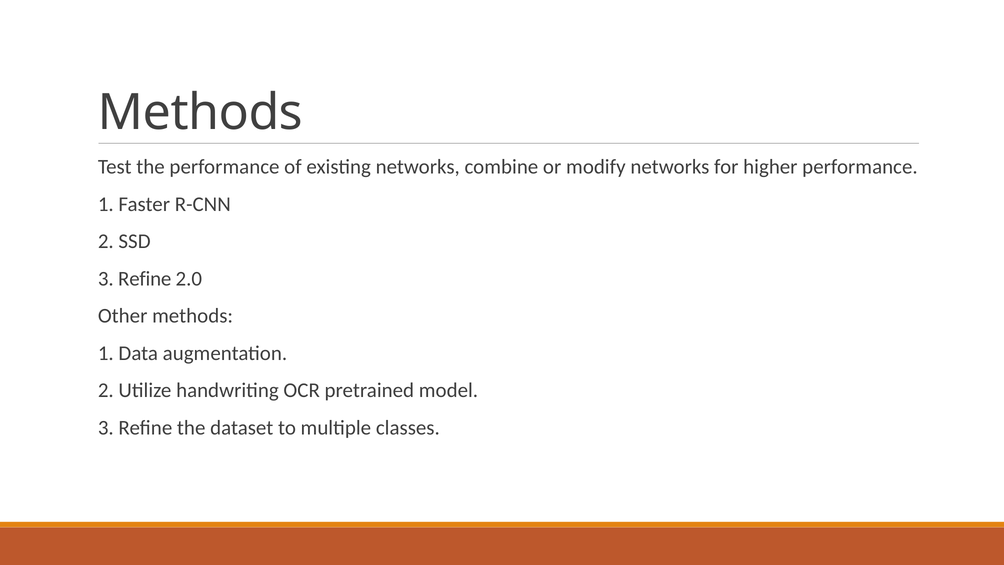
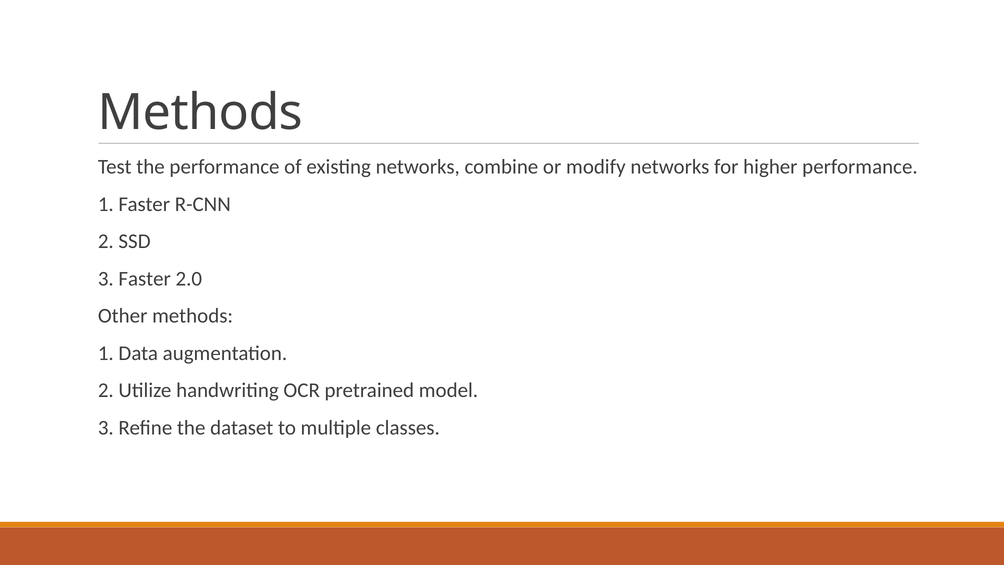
Refine at (145, 279): Refine -> Faster
